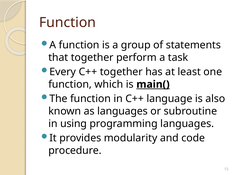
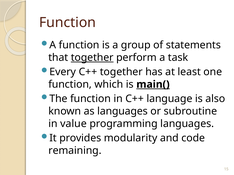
together at (92, 58) underline: none -> present
using: using -> value
procedure: procedure -> remaining
